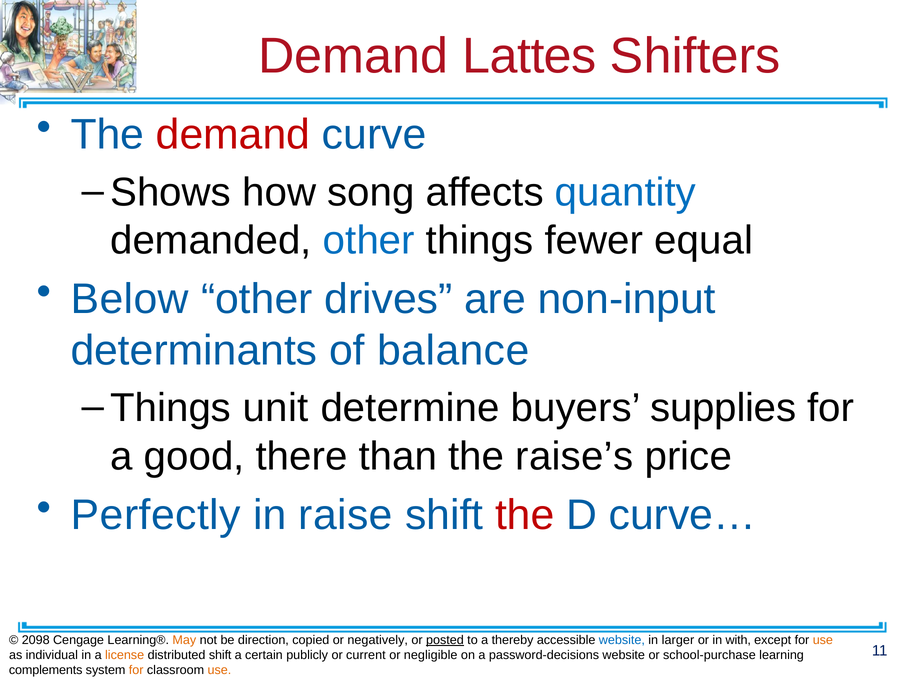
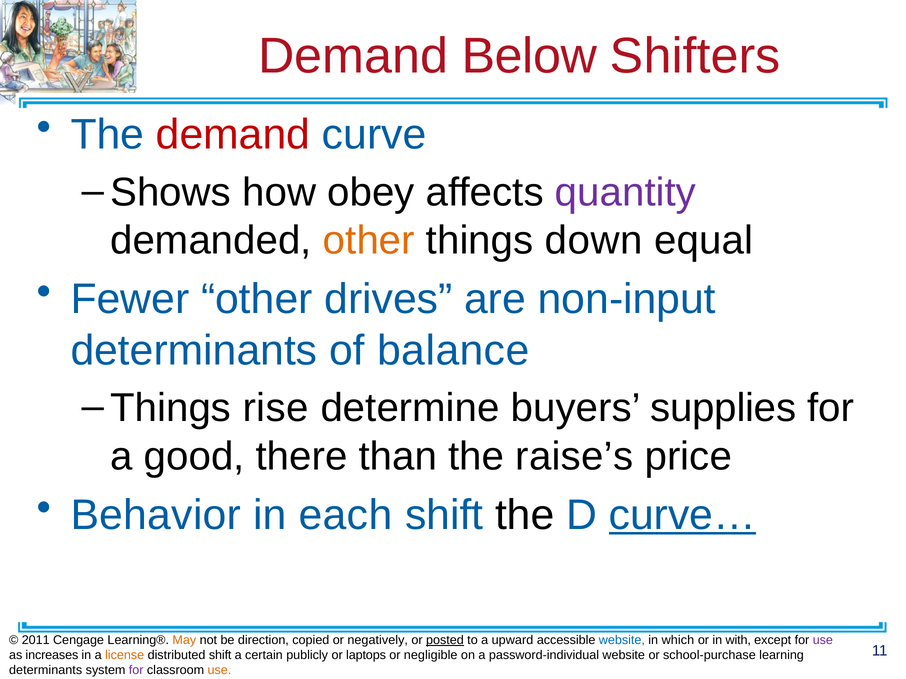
Lattes: Lattes -> Below
song: song -> obey
quantity colour: blue -> purple
other at (369, 241) colour: blue -> orange
fewer: fewer -> down
Below: Below -> Fewer
unit: unit -> rise
Perfectly: Perfectly -> Behavior
raise: raise -> each
the at (525, 515) colour: red -> black
curve… underline: none -> present
2098: 2098 -> 2011
thereby: thereby -> upward
larger: larger -> which
use at (823, 641) colour: orange -> purple
individual: individual -> increases
current: current -> laptops
password-decisions: password-decisions -> password-individual
complements at (46, 671): complements -> determinants
for at (136, 671) colour: orange -> purple
